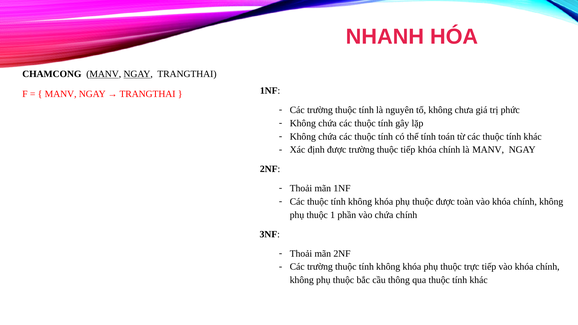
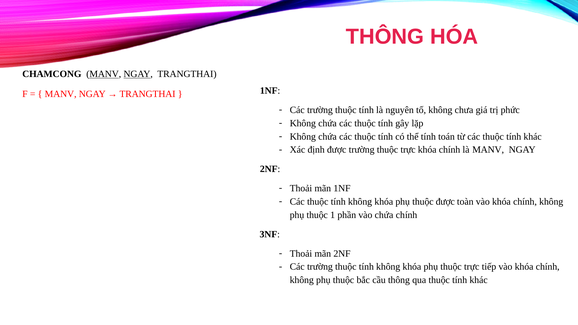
NHANH at (385, 37): NHANH -> THÔNG
trường thuộc tiếp: tiếp -> trực
